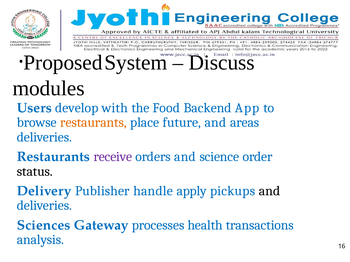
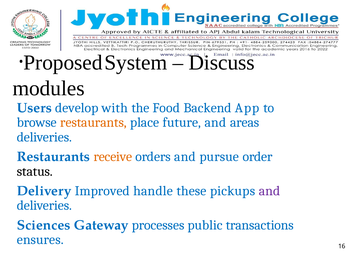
receive colour: purple -> orange
science: science -> pursue
Publisher: Publisher -> Improved
apply: apply -> these
and at (270, 191) colour: black -> purple
health: health -> public
analysis: analysis -> ensures
